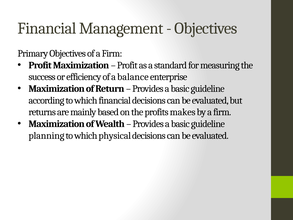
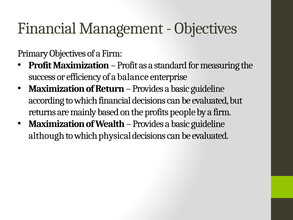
makes: makes -> people
planning: planning -> although
